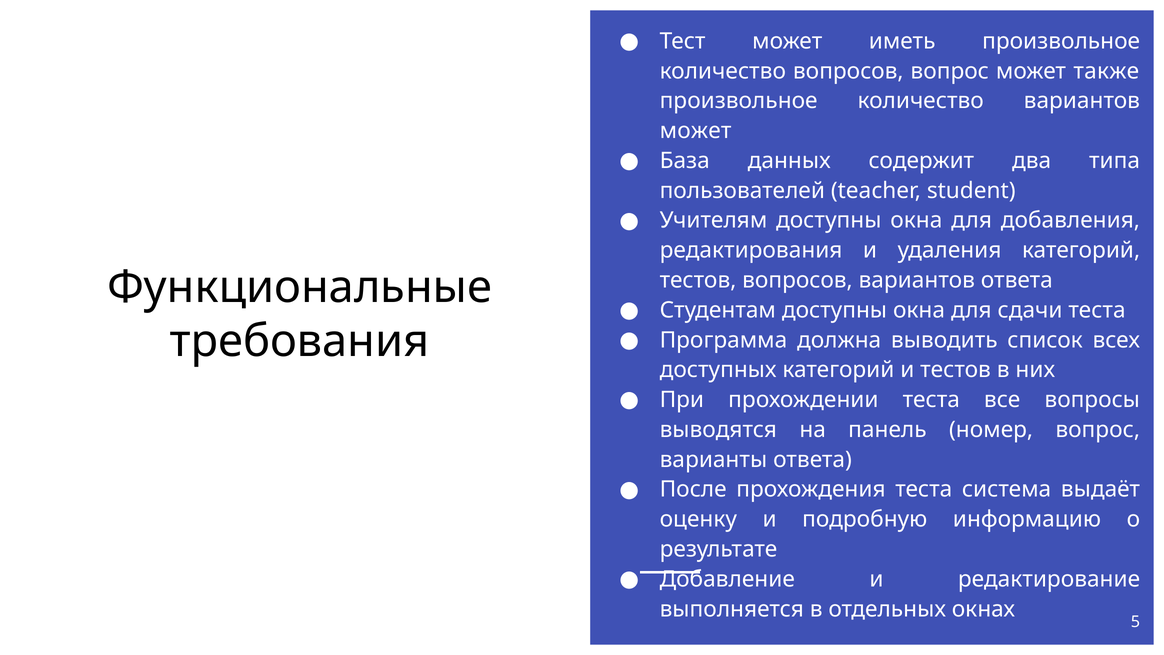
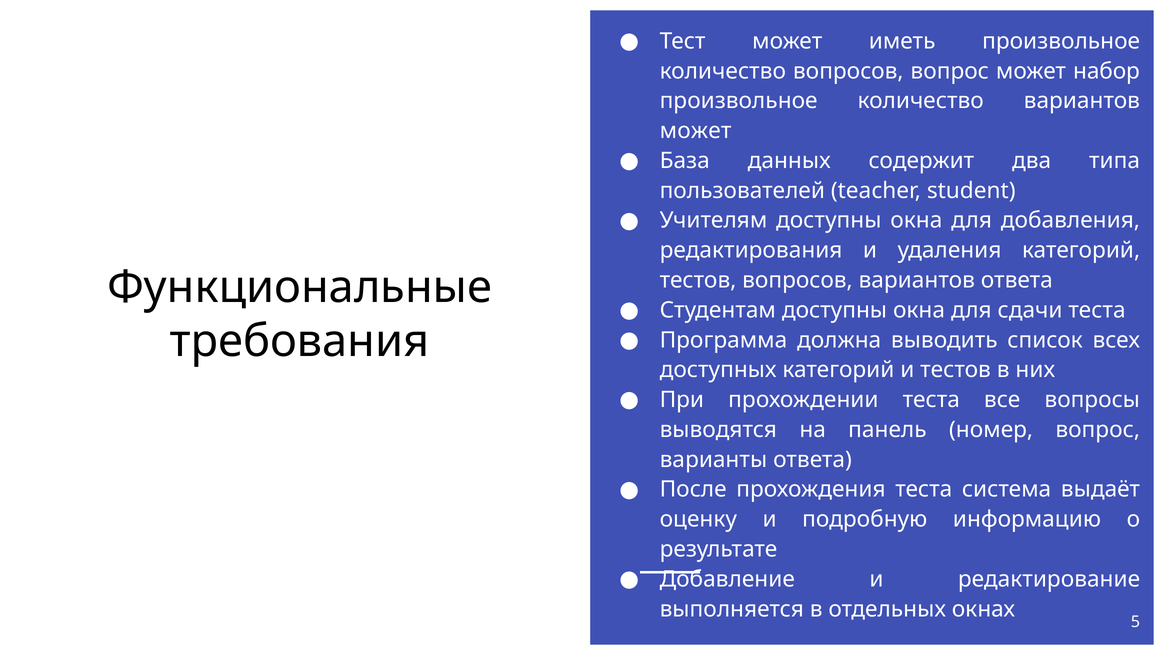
также: также -> набор
